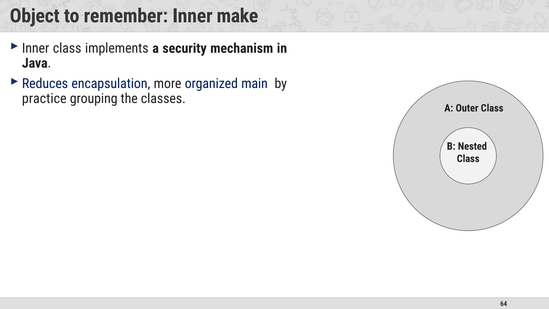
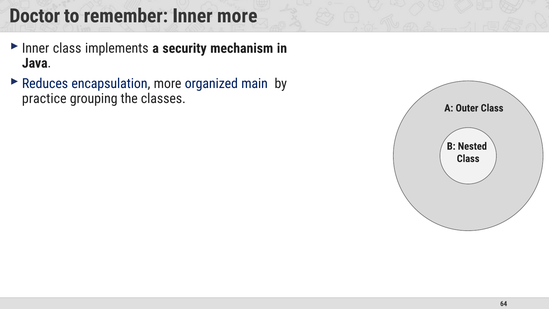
Object: Object -> Doctor
Inner make: make -> more
